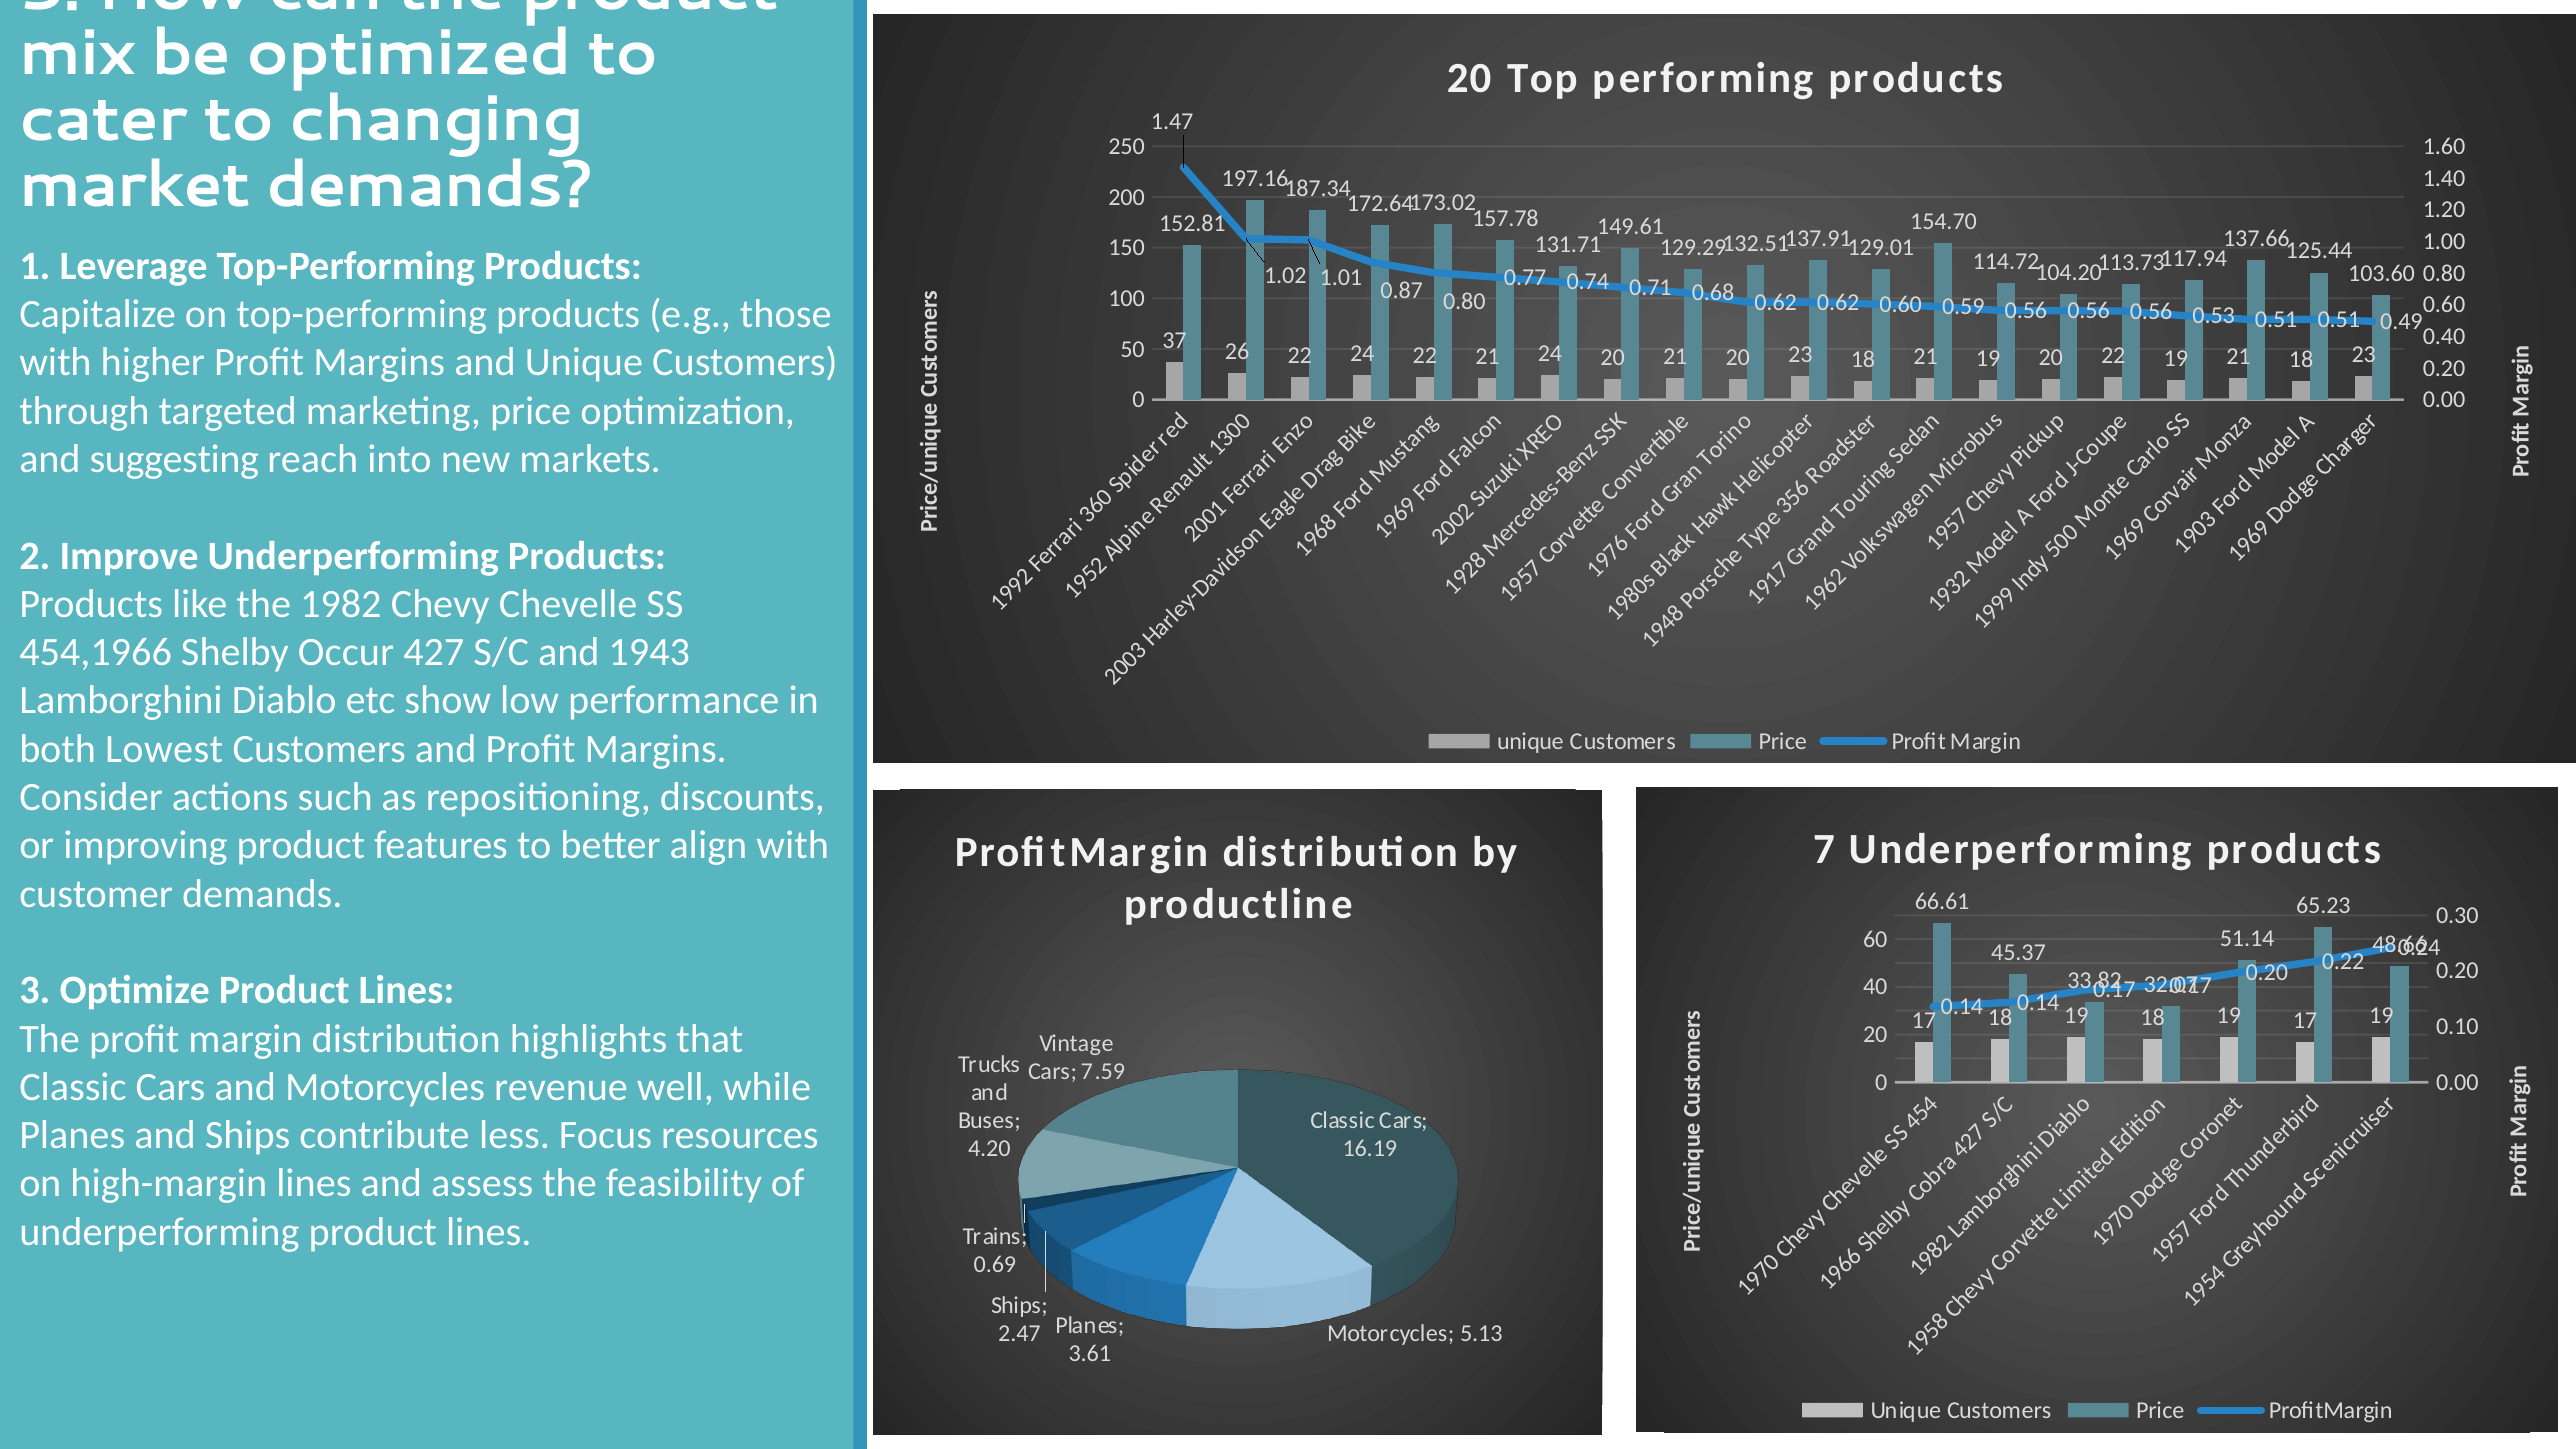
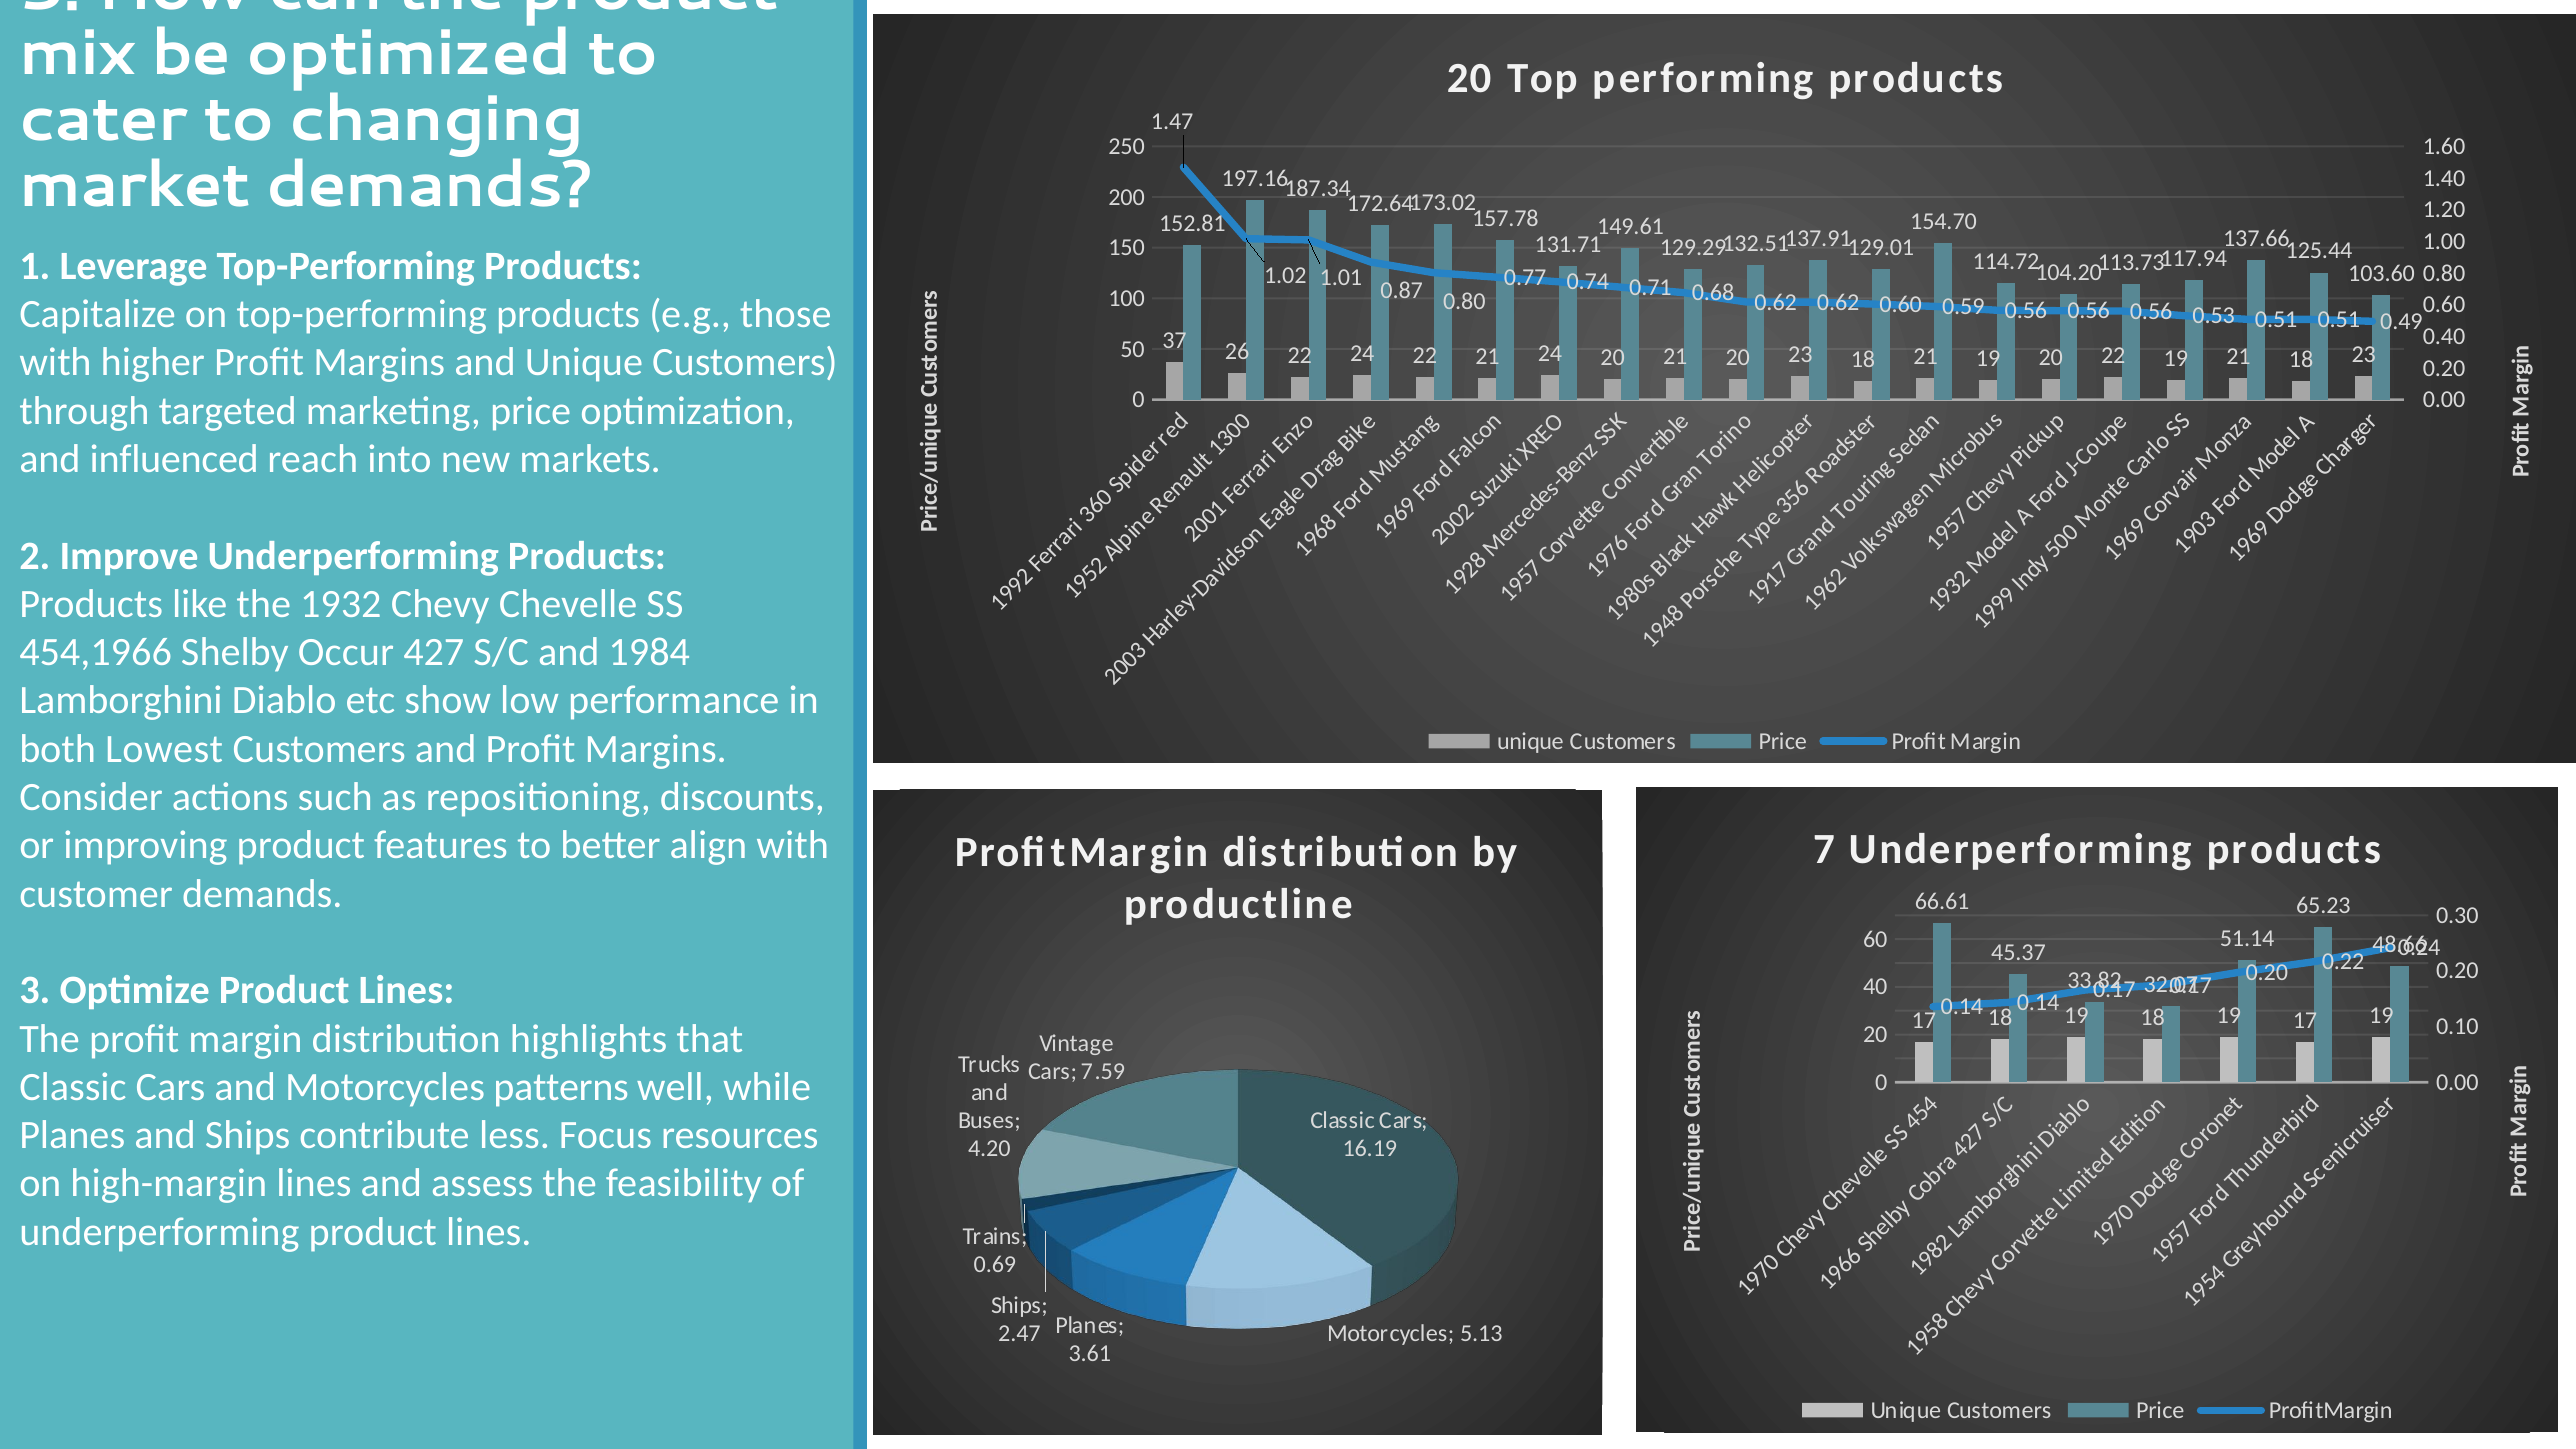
suggesting: suggesting -> influenced
1982: 1982 -> 1932
1943: 1943 -> 1984
revenue: revenue -> patterns
